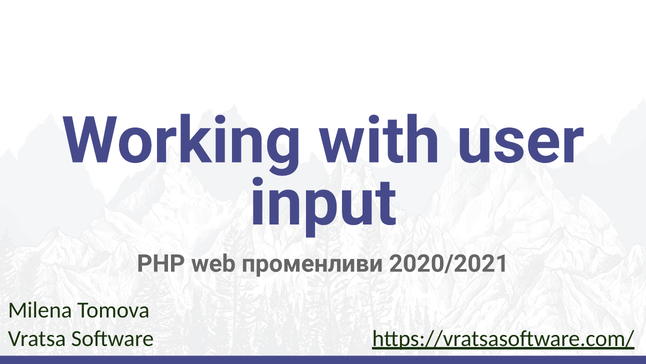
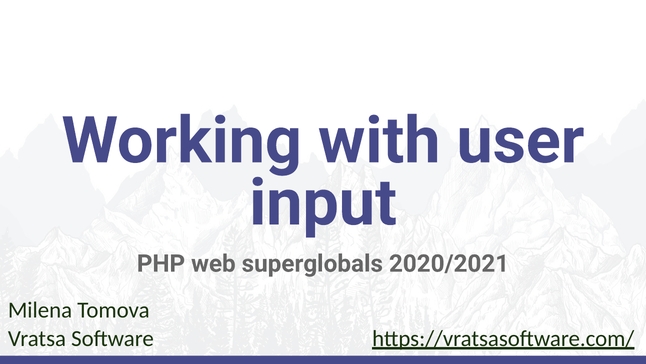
променливи: променливи -> superglobals
